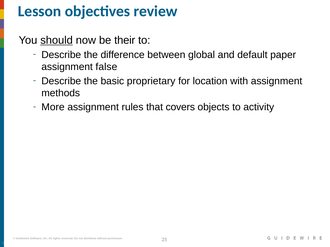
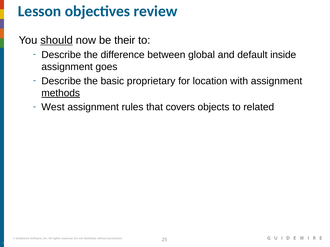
paper: paper -> inside
false: false -> goes
methods underline: none -> present
More: More -> West
activity: activity -> related
